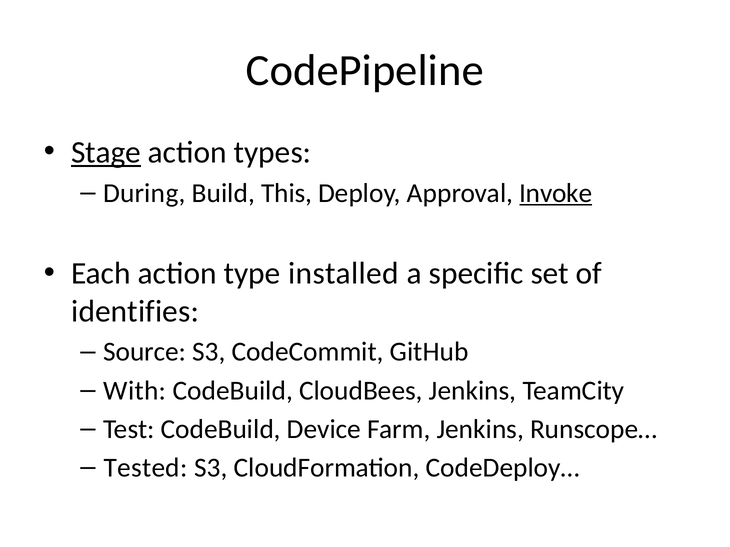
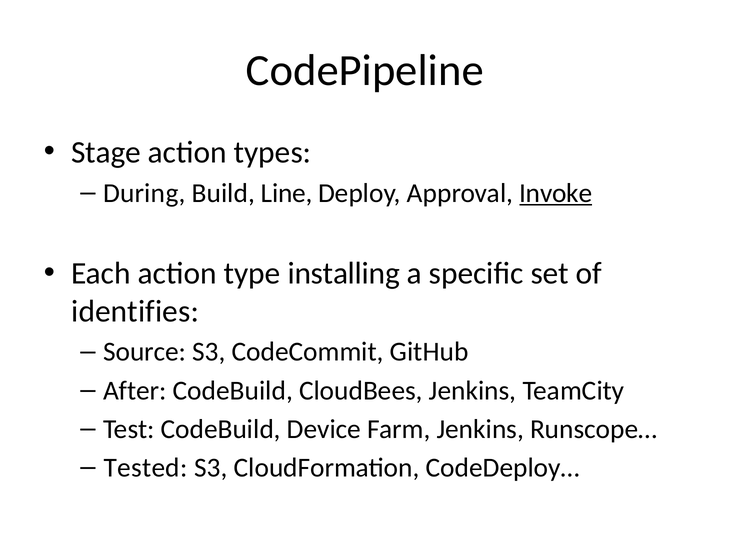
Stage underline: present -> none
This: This -> Line
installed: installed -> installing
With: With -> After
